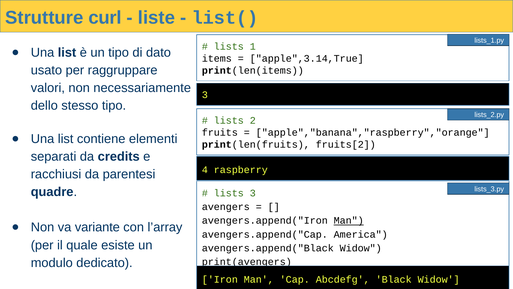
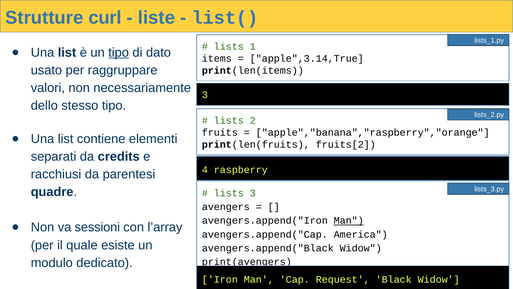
tipo at (119, 52) underline: none -> present
variante: variante -> sessioni
Abcdefg: Abcdefg -> Request
